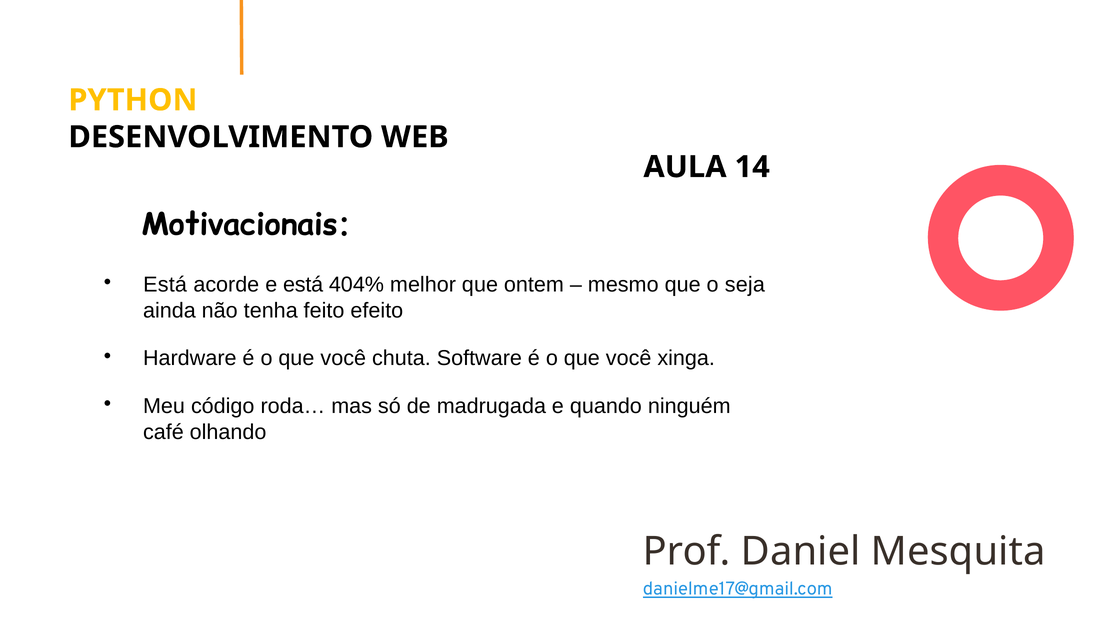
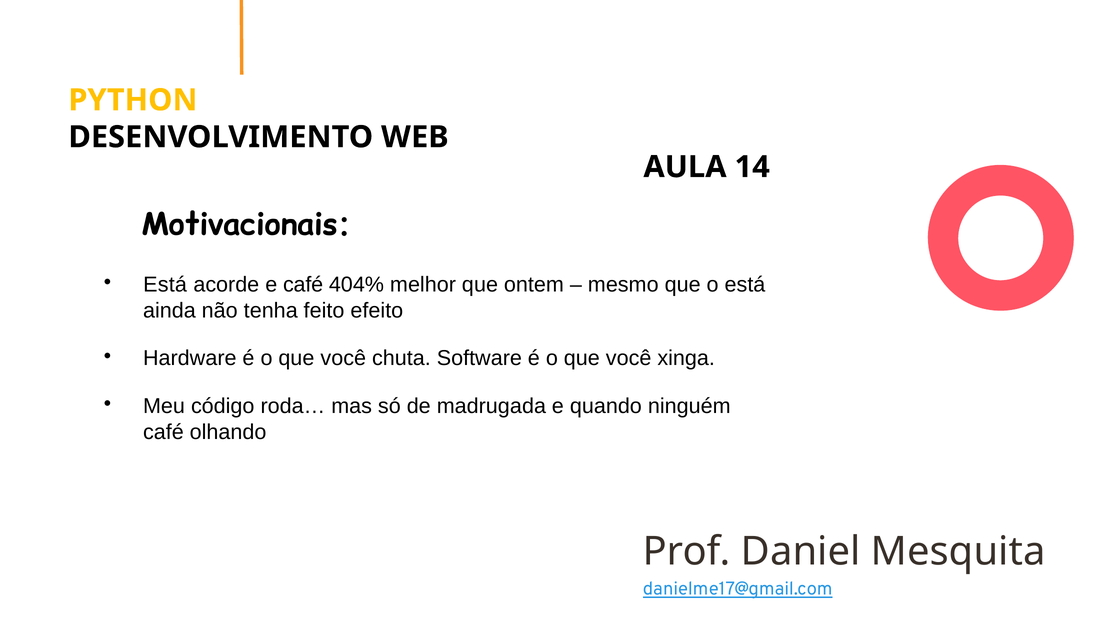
e está: está -> café
o seja: seja -> está
